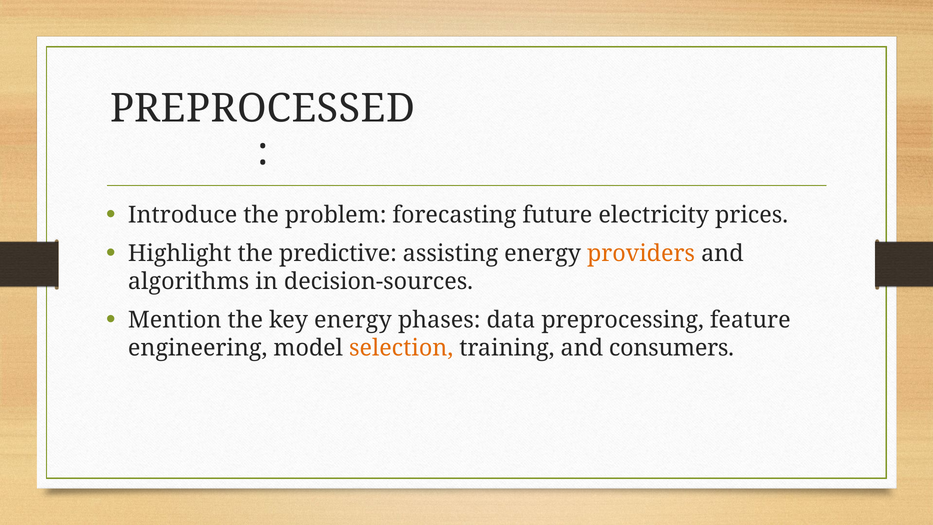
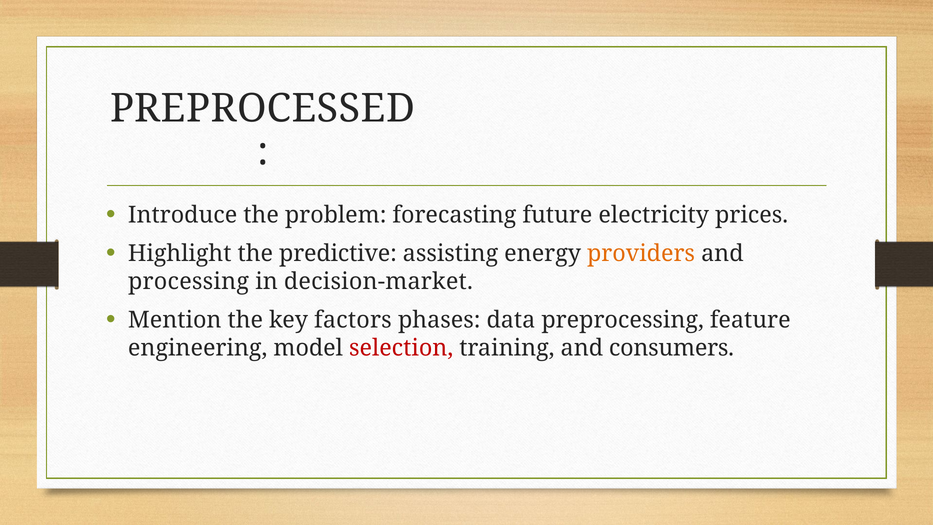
algorithms: algorithms -> processing
decision-sources: decision-sources -> decision-market
key energy: energy -> factors
selection colour: orange -> red
